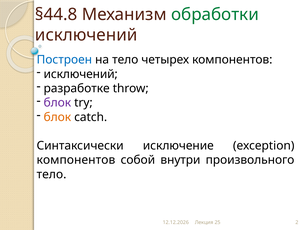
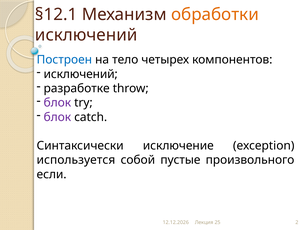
§44.8: §44.8 -> §12.1
обработки colour: green -> orange
блок at (57, 117) colour: orange -> purple
компонентов at (76, 160): компонентов -> используется
внутри: внутри -> пустые
тело at (52, 175): тело -> если
